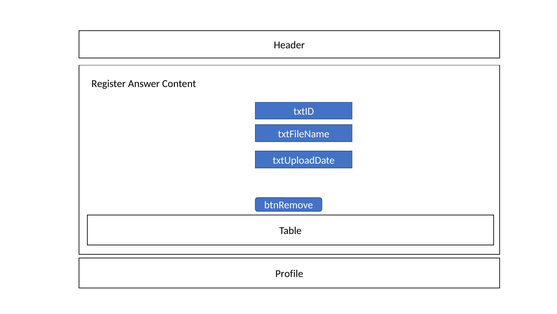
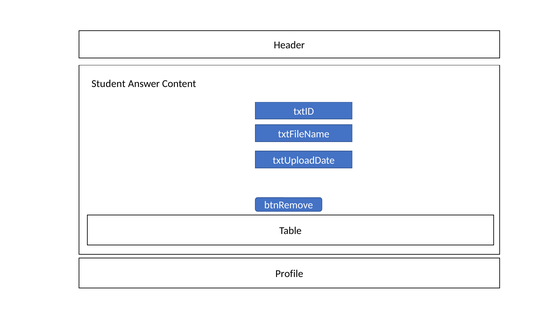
Register: Register -> Student
